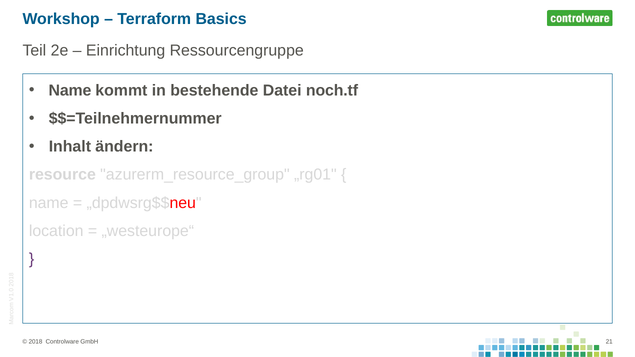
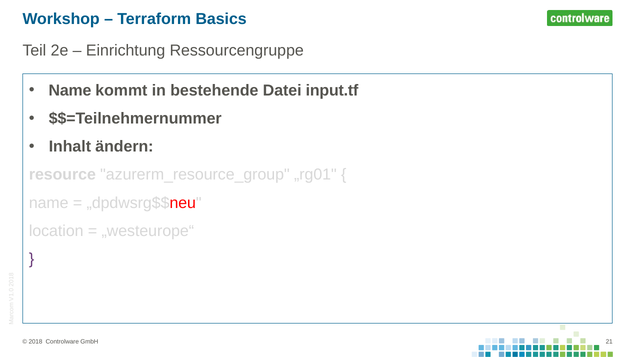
noch.tf: noch.tf -> input.tf
